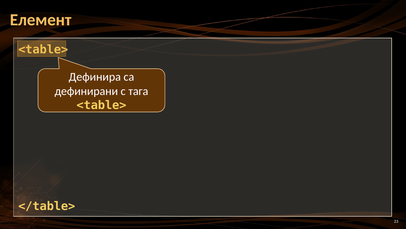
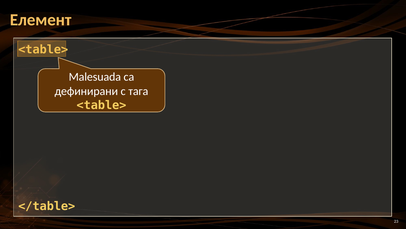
Дефинира: Дефинира -> Malesuada
